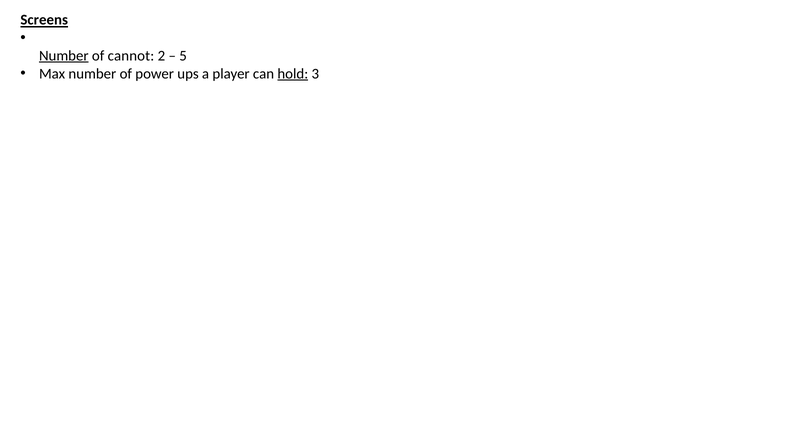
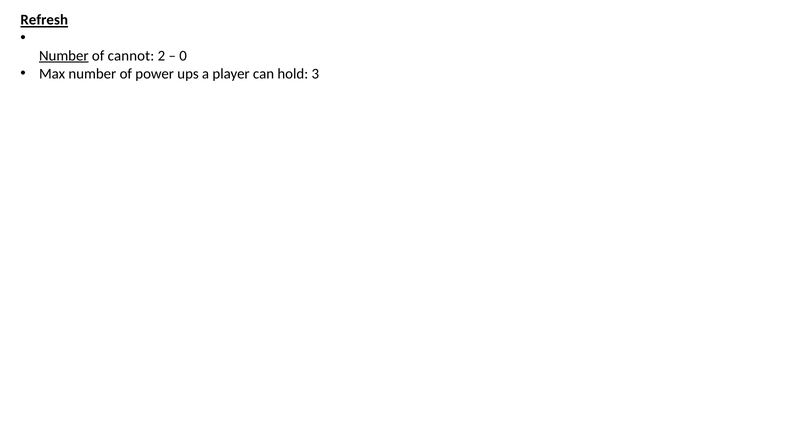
Screens: Screens -> Refresh
5: 5 -> 0
hold underline: present -> none
